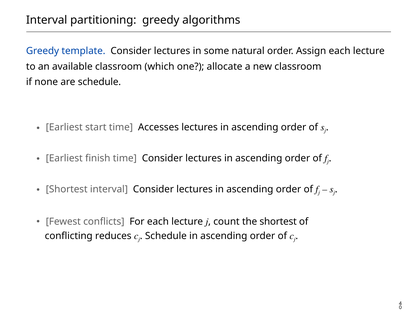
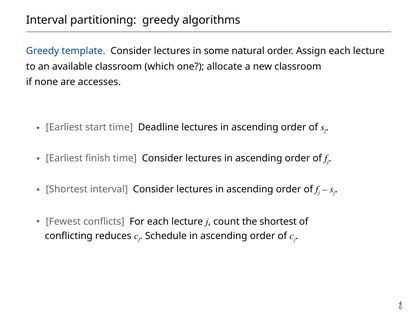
are schedule: schedule -> accesses
Accesses: Accesses -> Deadline
